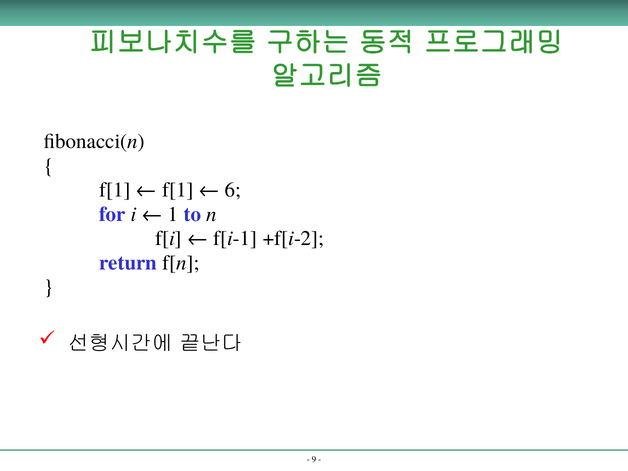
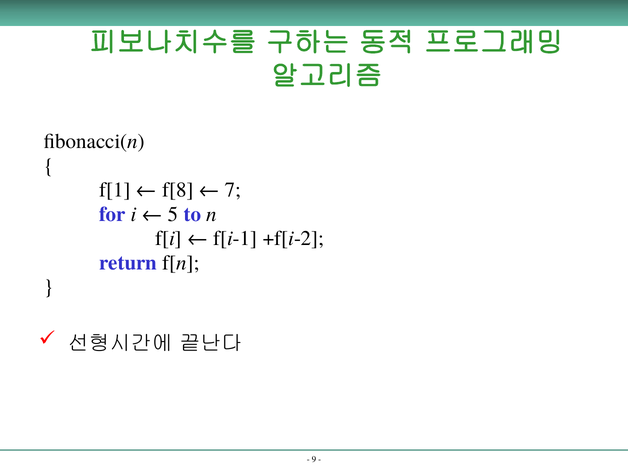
f[1 at (178, 190): f[1 -> f[8
6: 6 -> 7
1: 1 -> 5
